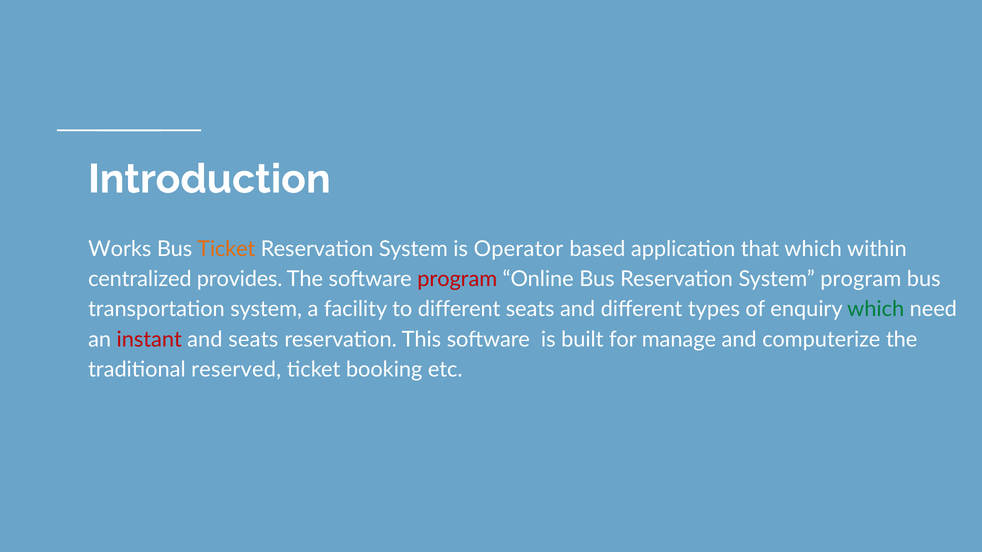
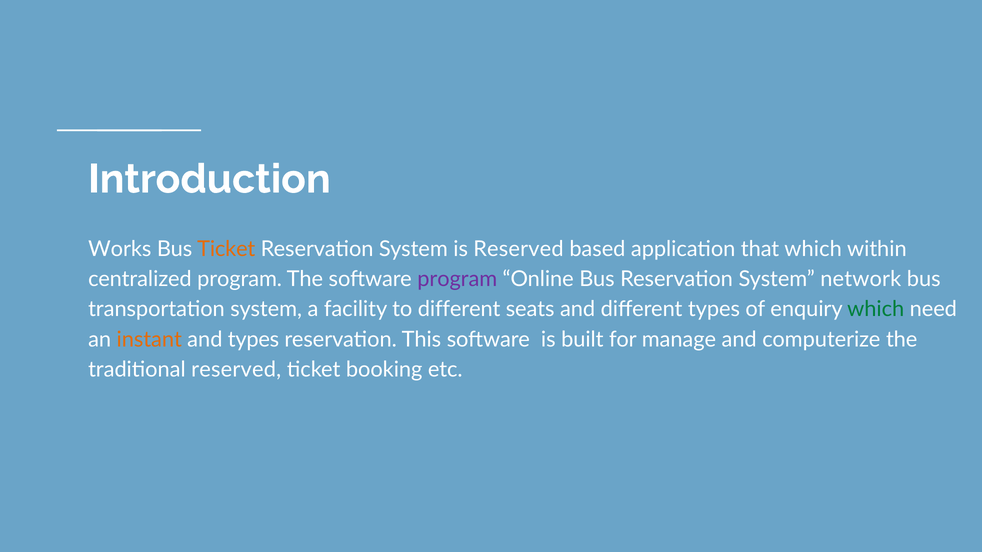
is Operator: Operator -> Reserved
centralized provides: provides -> program
program at (457, 279) colour: red -> purple
System program: program -> network
instant colour: red -> orange
and seats: seats -> types
